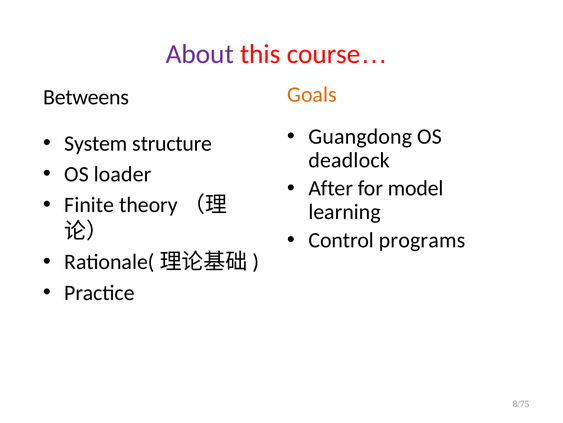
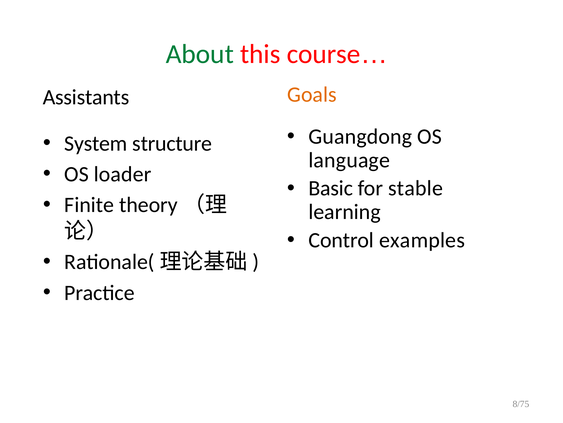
About colour: purple -> green
Betweens: Betweens -> Assistants
deadlock: deadlock -> language
After: After -> Basic
model: model -> stable
programs: programs -> examples
